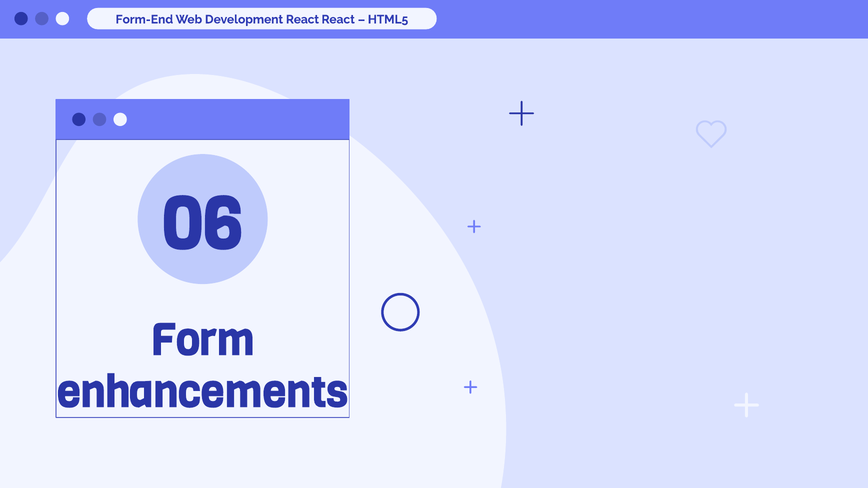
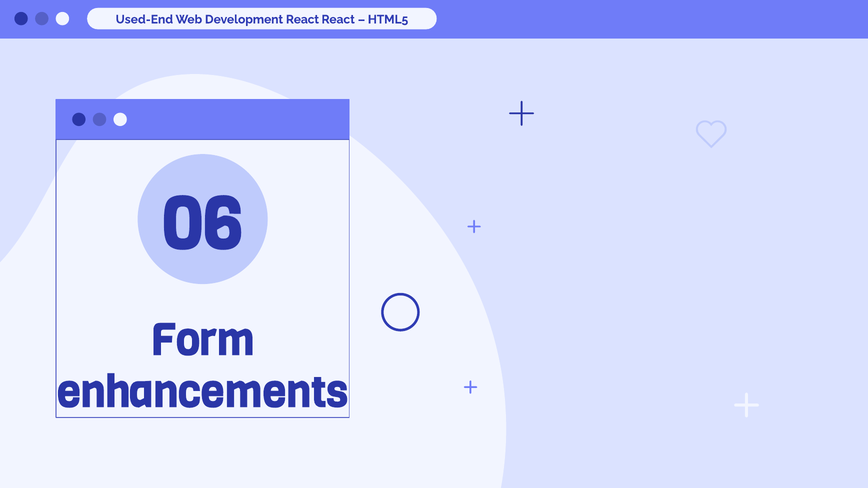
Form-End: Form-End -> Used-End
